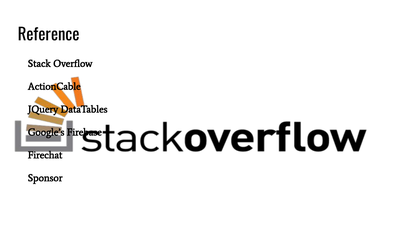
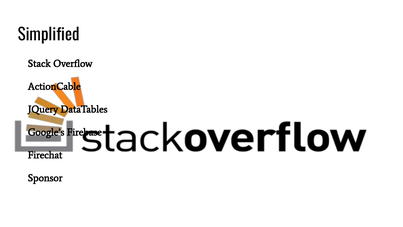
Reference: Reference -> Simplified
